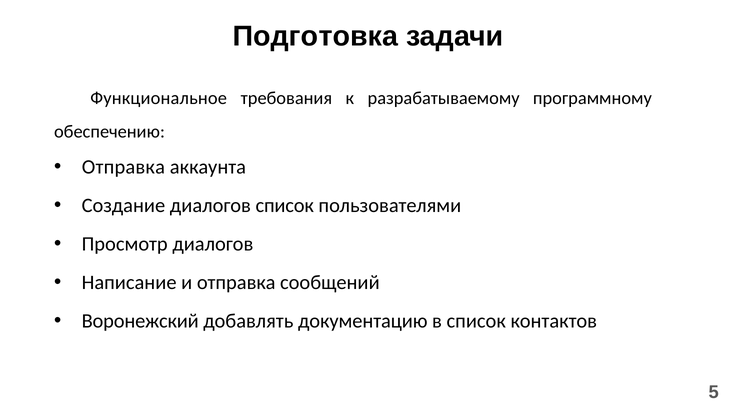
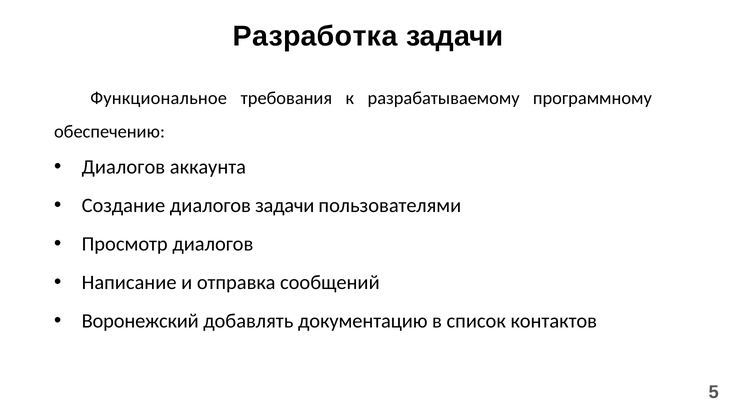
Подготовка: Подготовка -> Разработка
Отправка at (123, 167): Отправка -> Диалогов
диалогов список: список -> задачи
